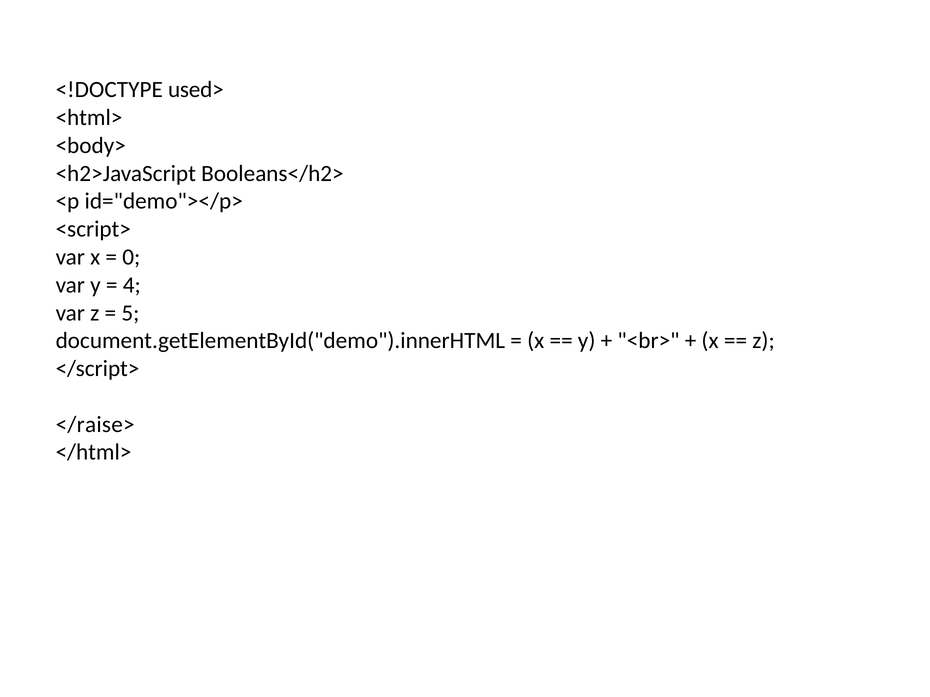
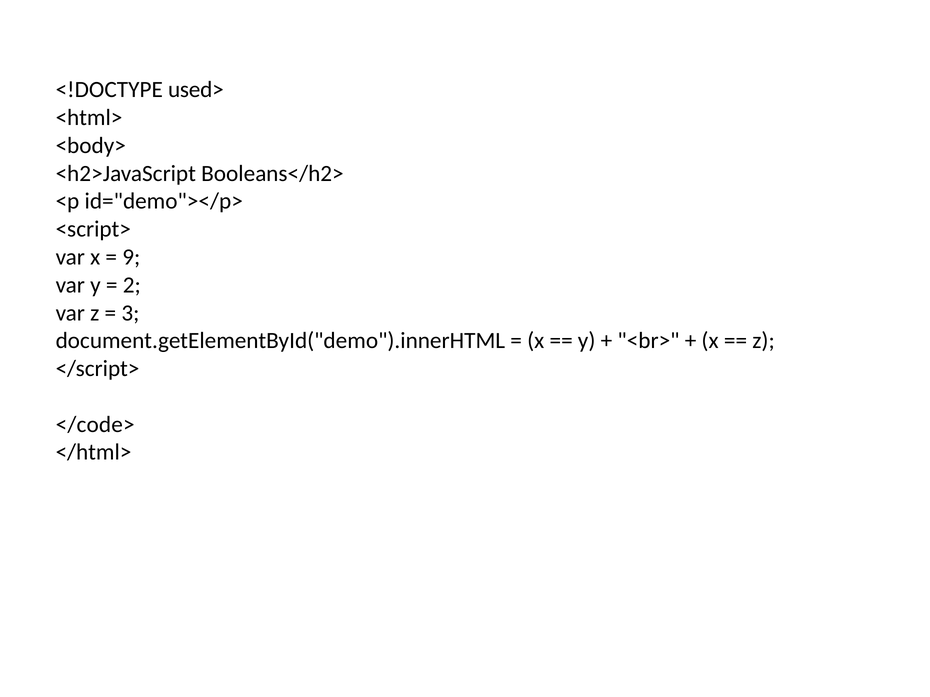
0: 0 -> 9
4: 4 -> 2
5: 5 -> 3
</raise>: </raise> -> </code>
